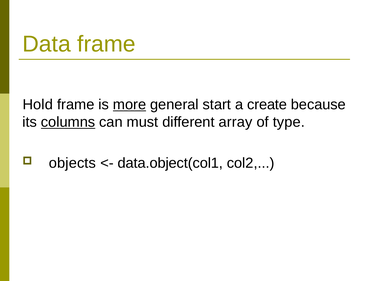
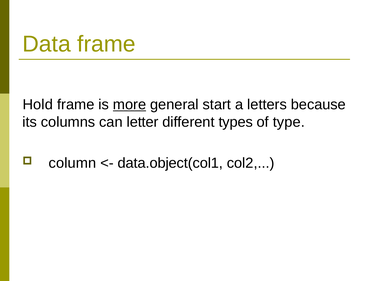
create: create -> letters
columns underline: present -> none
must: must -> letter
array: array -> types
objects: objects -> column
